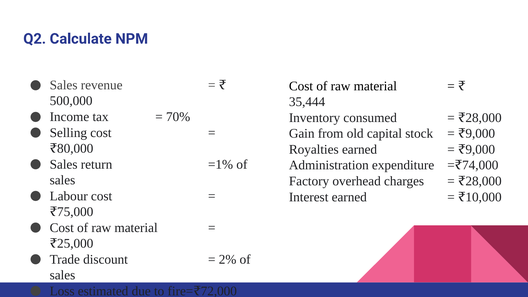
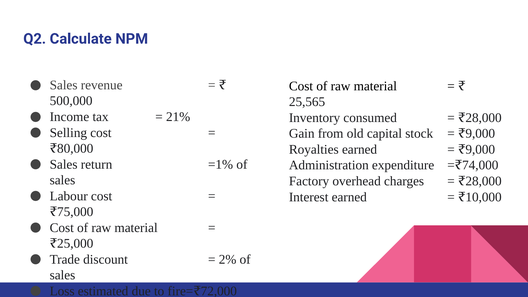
35,444: 35,444 -> 25,565
70%: 70% -> 21%
